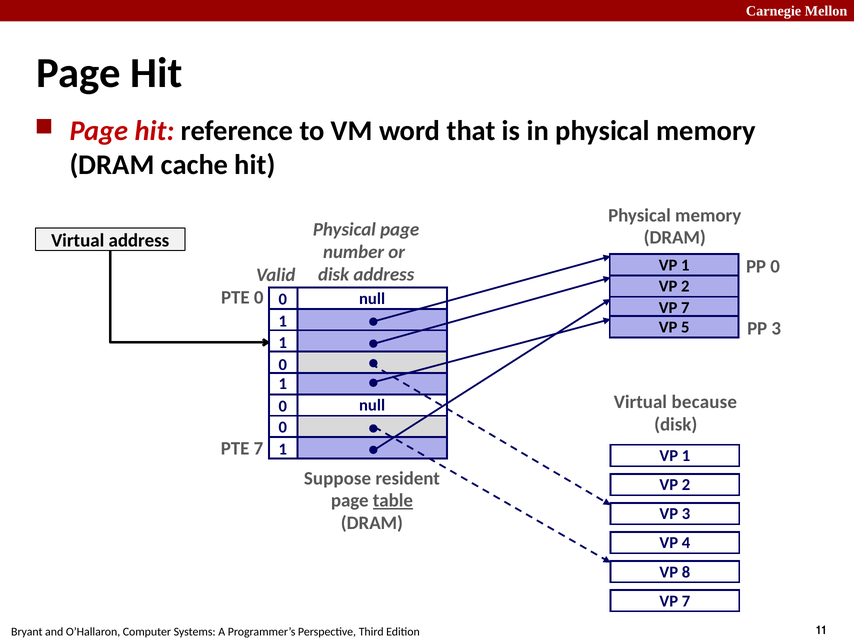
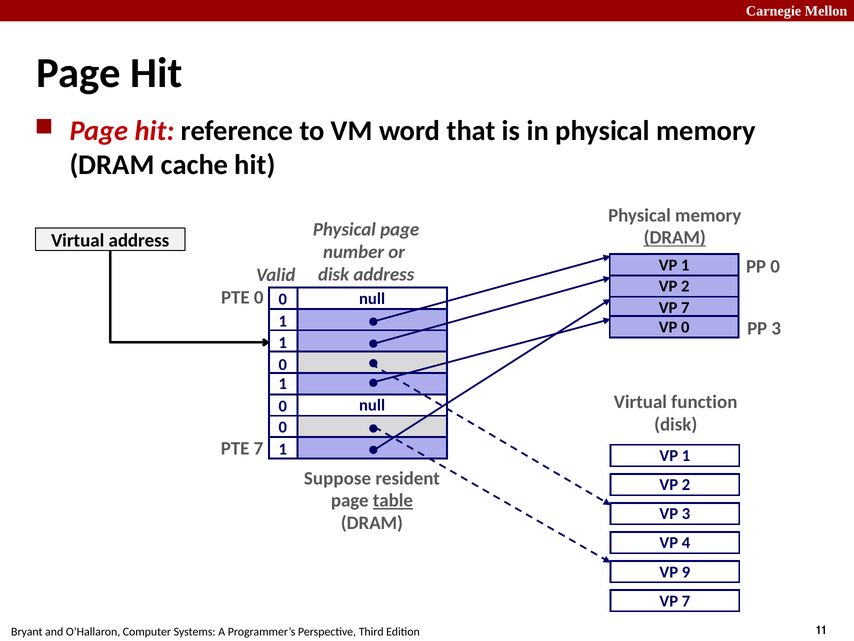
DRAM at (675, 238) underline: none -> present
VP 5: 5 -> 0
because: because -> function
8: 8 -> 9
